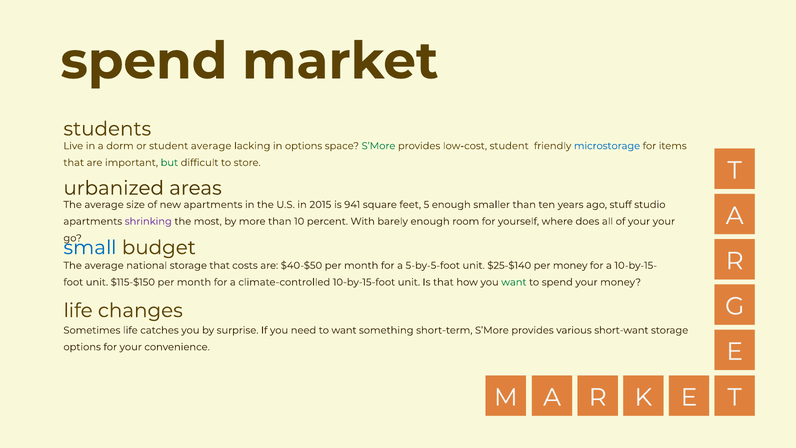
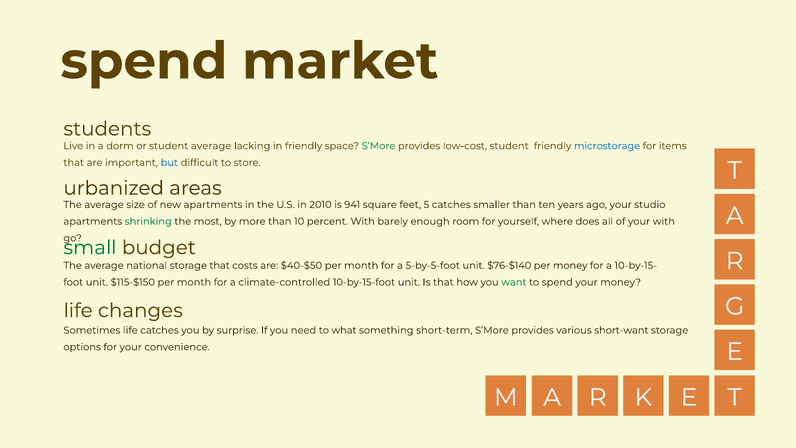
in options: options -> friendly
but colour: green -> blue
2015: 2015 -> 2010
5 enough: enough -> catches
ago stuff: stuff -> your
shrinking colour: purple -> green
your your: your -> with
small colour: blue -> green
$25-$140: $25-$140 -> $76-$140
to want: want -> what
